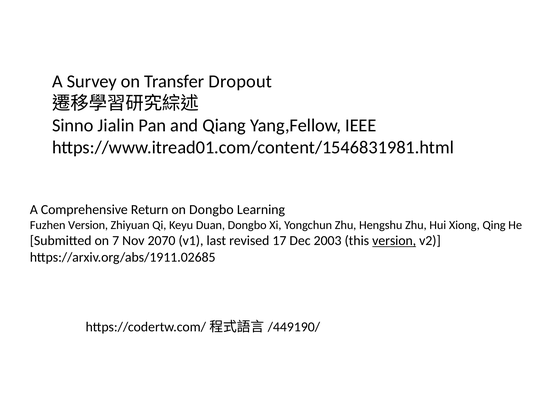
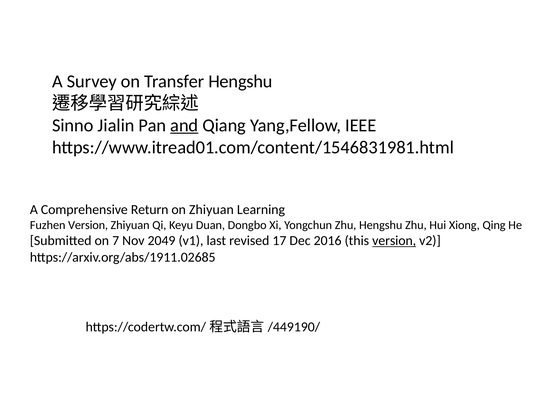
Transfer Dropout: Dropout -> Hengshu
and underline: none -> present
on Dongbo: Dongbo -> Zhiyuan
2070: 2070 -> 2049
2003: 2003 -> 2016
